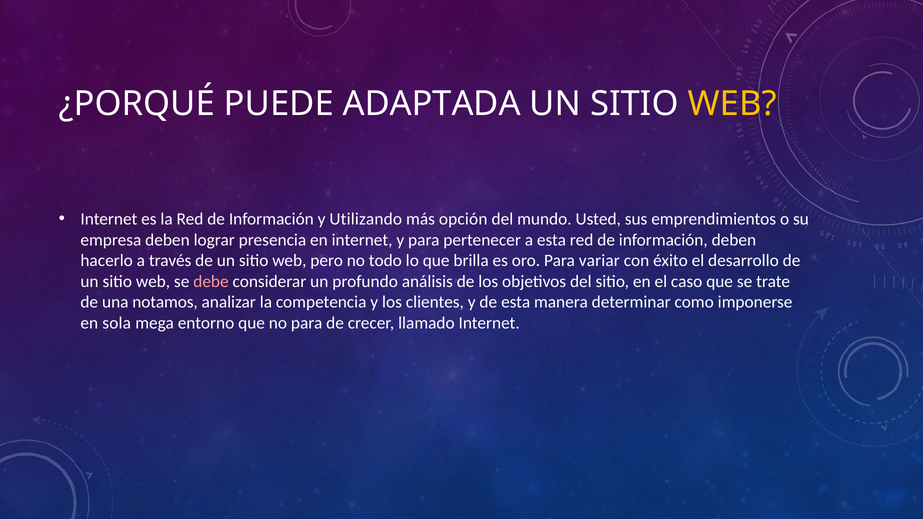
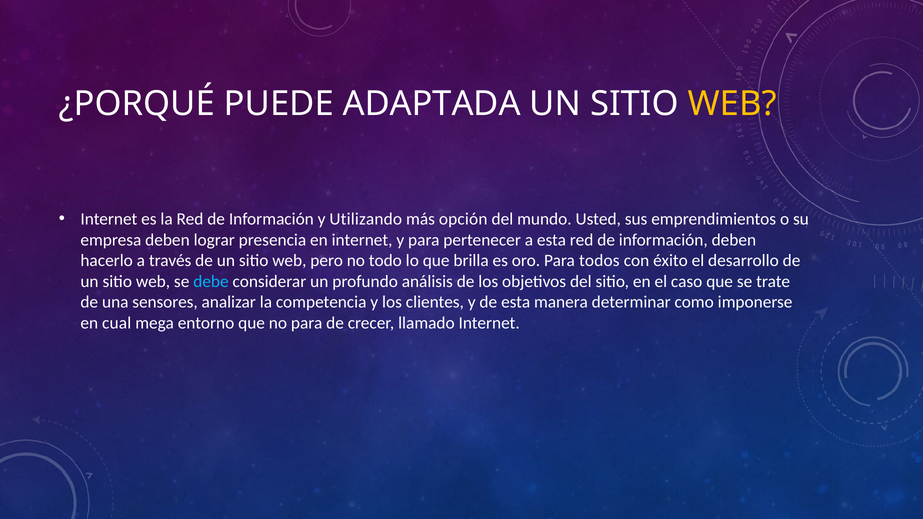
variar: variar -> todos
debe colour: pink -> light blue
notamos: notamos -> sensores
sola: sola -> cual
